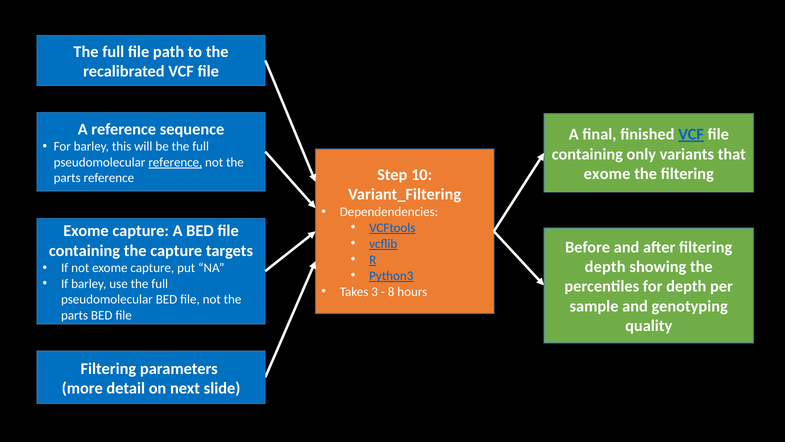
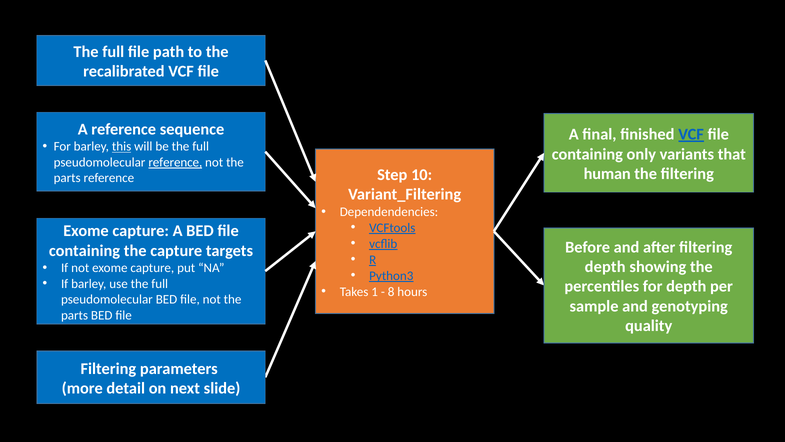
this underline: none -> present
exome at (607, 174): exome -> human
3: 3 -> 1
